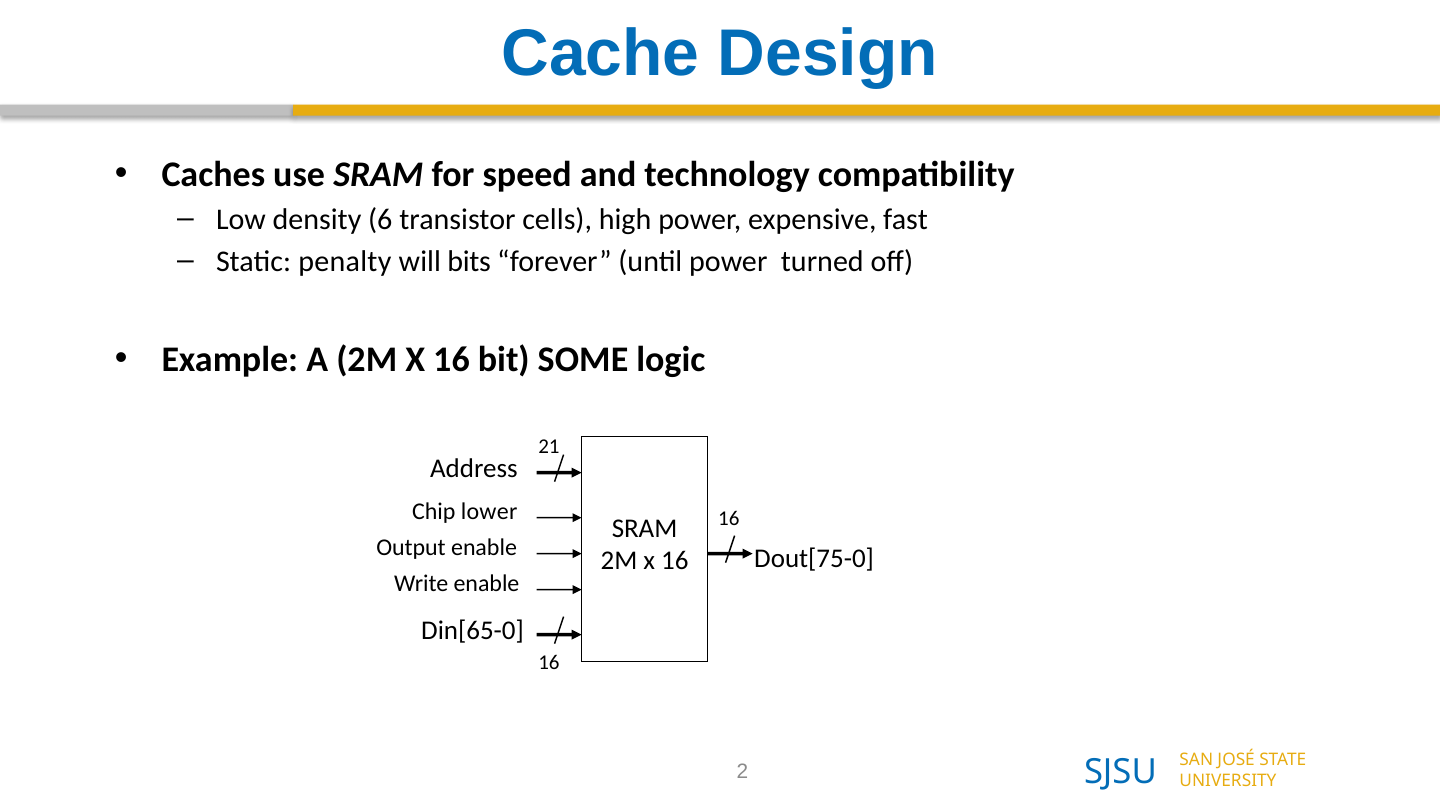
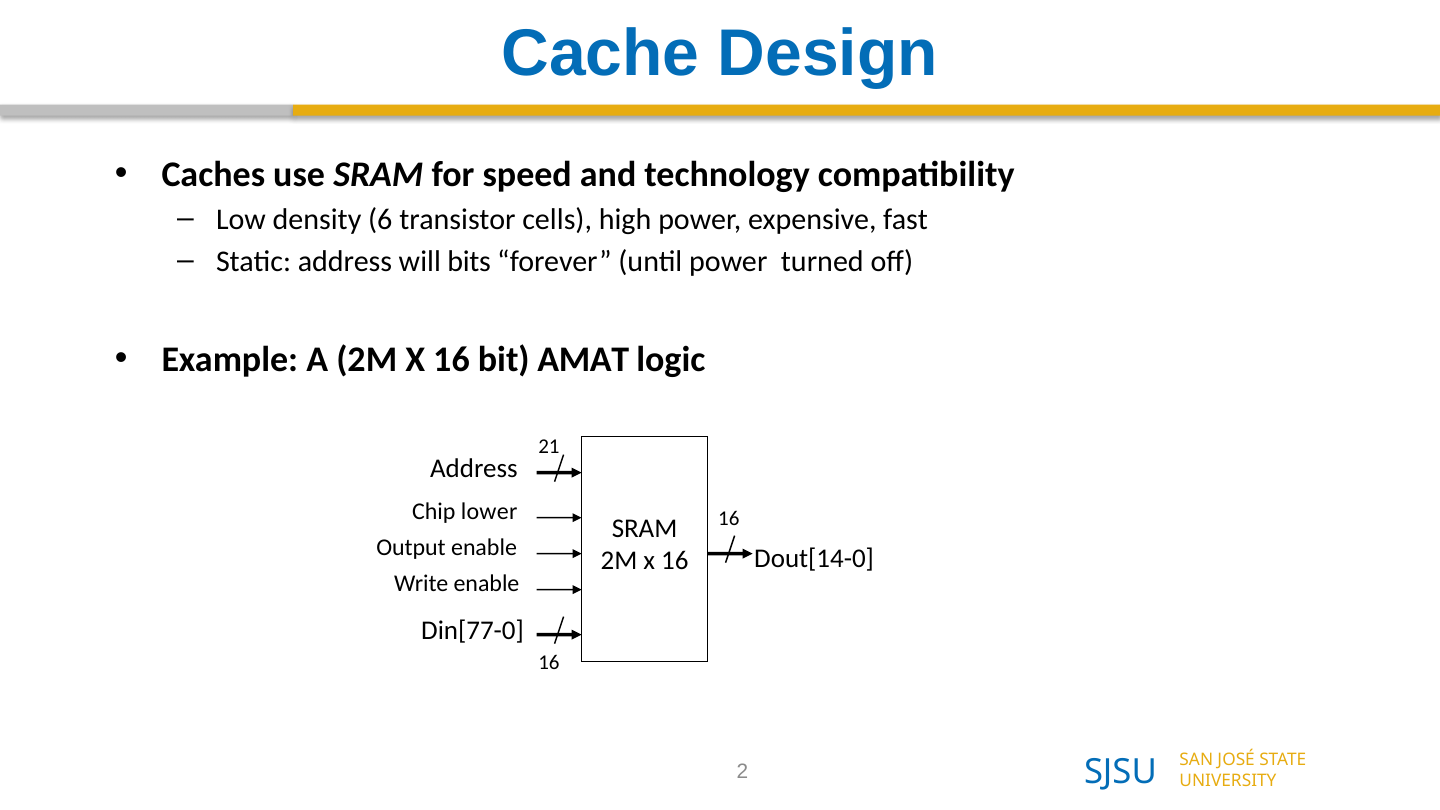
Static penalty: penalty -> address
SOME: SOME -> AMAT
Dout[75-0: Dout[75-0 -> Dout[14-0
Din[65-0: Din[65-0 -> Din[77-0
